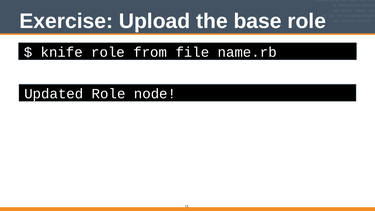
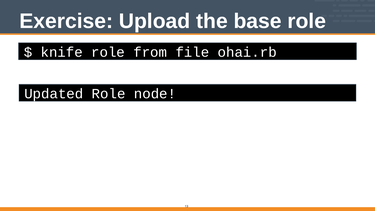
name.rb: name.rb -> ohai.rb
